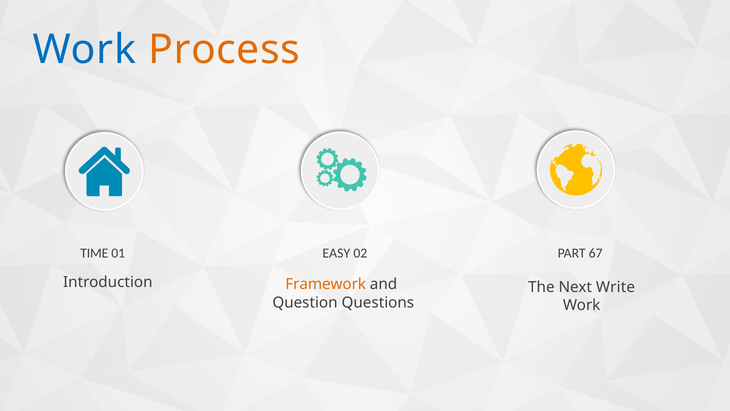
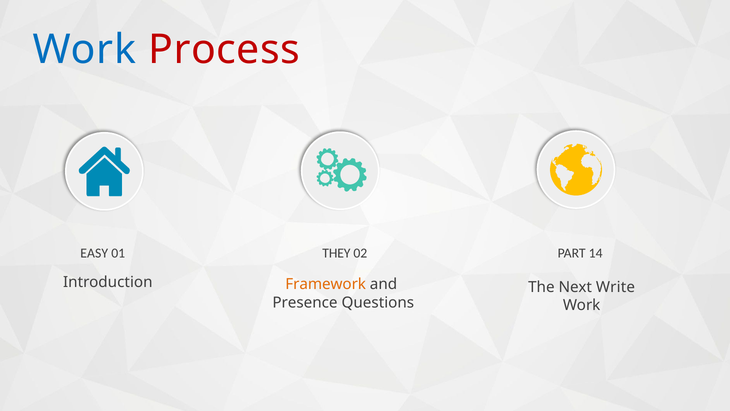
Process colour: orange -> red
TIME: TIME -> EASY
EASY: EASY -> THEY
67: 67 -> 14
Question: Question -> Presence
